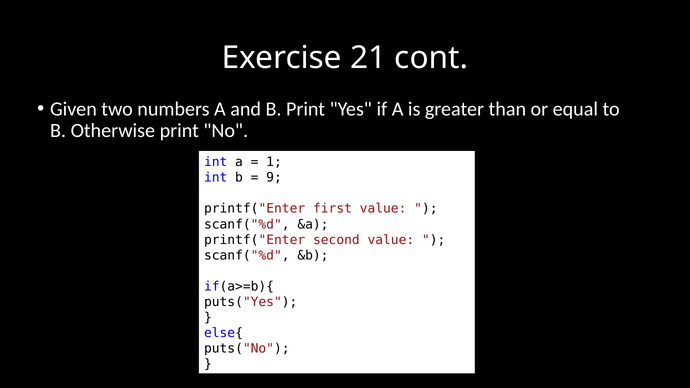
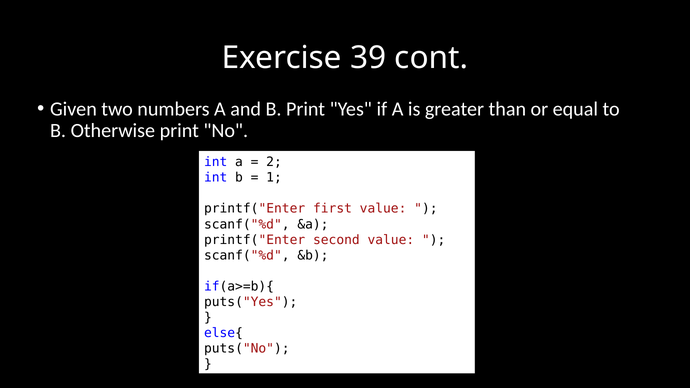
21: 21 -> 39
1: 1 -> 2
9: 9 -> 1
